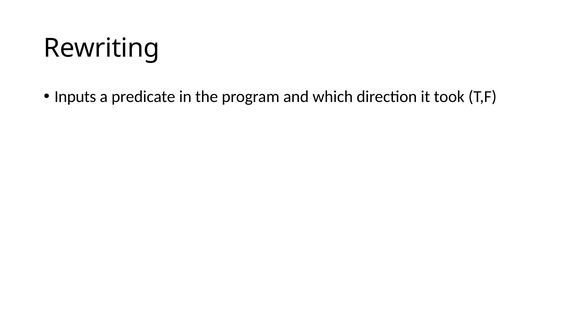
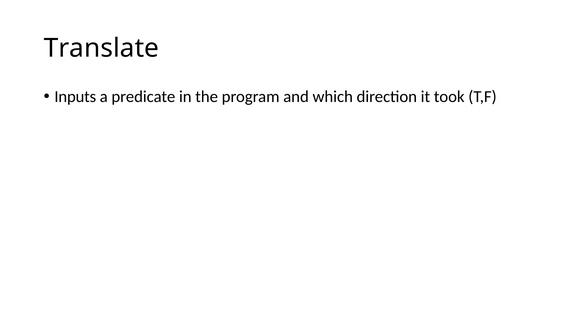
Rewriting: Rewriting -> Translate
